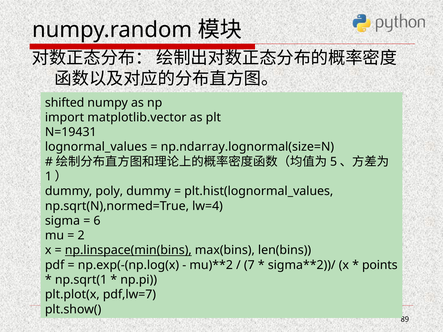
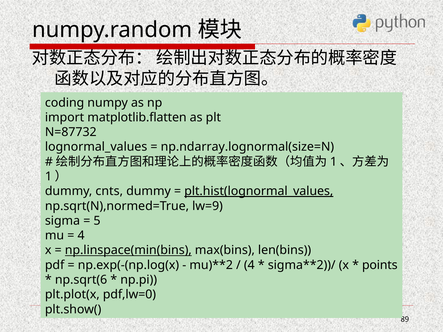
shifted: shifted -> coding
matplotlib.vector: matplotlib.vector -> matplotlib.flatten
N=19431: N=19431 -> N=87732
5 at (334, 162): 5 -> 1
poly: poly -> cnts
plt.hist(lognormal_values underline: none -> present
lw=4: lw=4 -> lw=9
6: 6 -> 5
2 at (81, 236): 2 -> 4
7 at (249, 265): 7 -> 4
np.sqrt(1: np.sqrt(1 -> np.sqrt(6
pdf,lw=7: pdf,lw=7 -> pdf,lw=0
